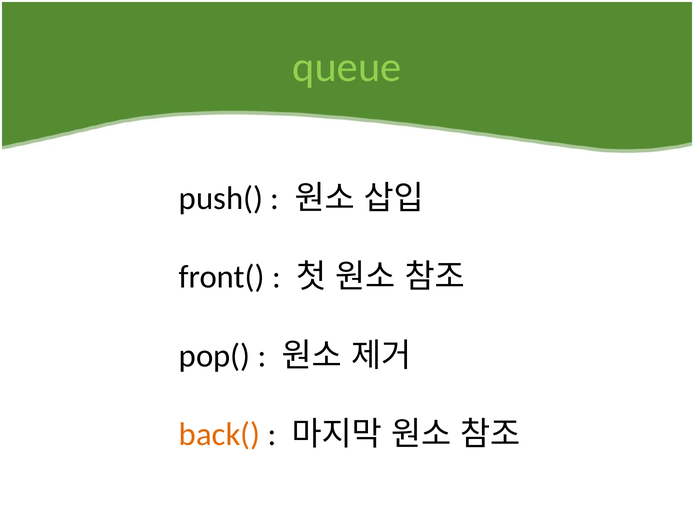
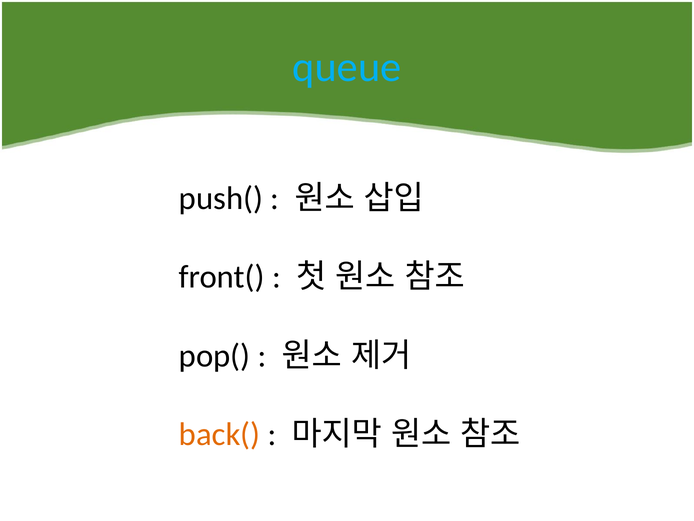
queue colour: light green -> light blue
